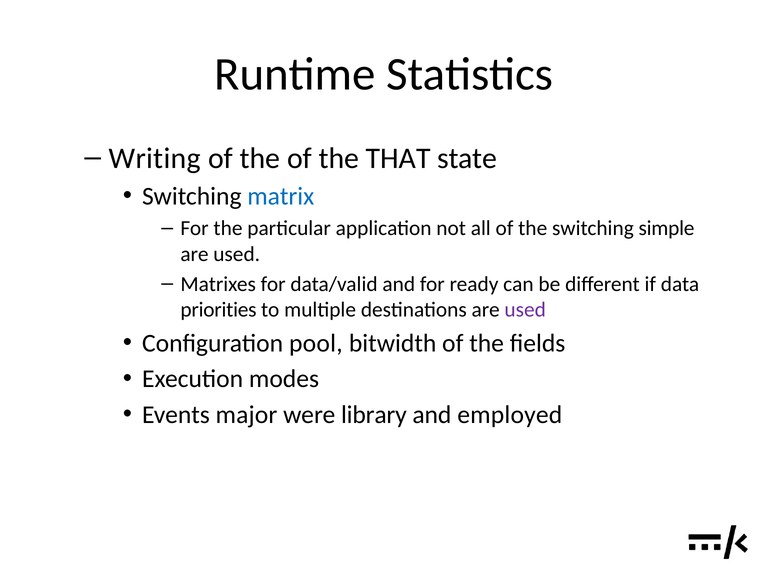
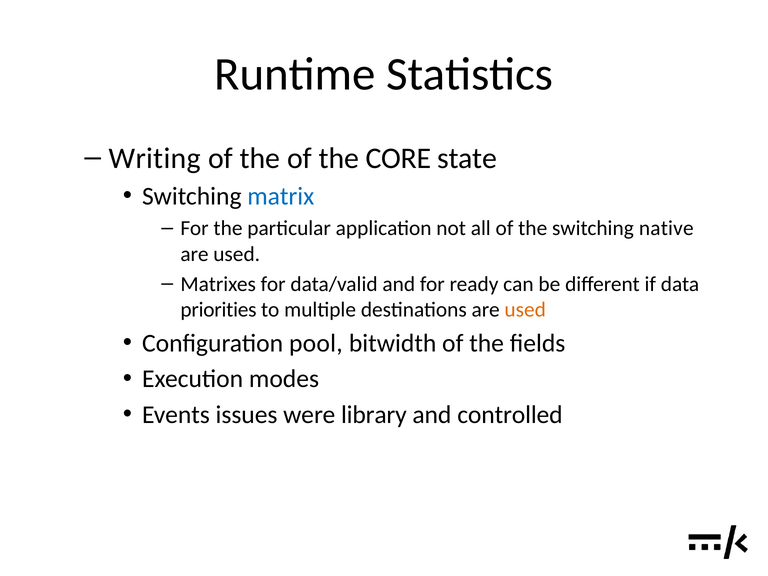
THAT: THAT -> CORE
simple: simple -> native
used at (525, 310) colour: purple -> orange
major: major -> issues
employed: employed -> controlled
